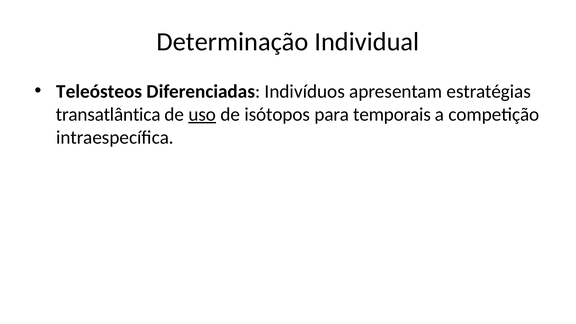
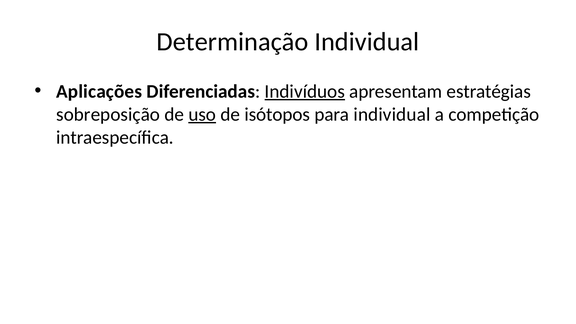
Teleósteos: Teleósteos -> Aplicações
Indivíduos underline: none -> present
transatlântica: transatlântica -> sobreposição
para temporais: temporais -> individual
